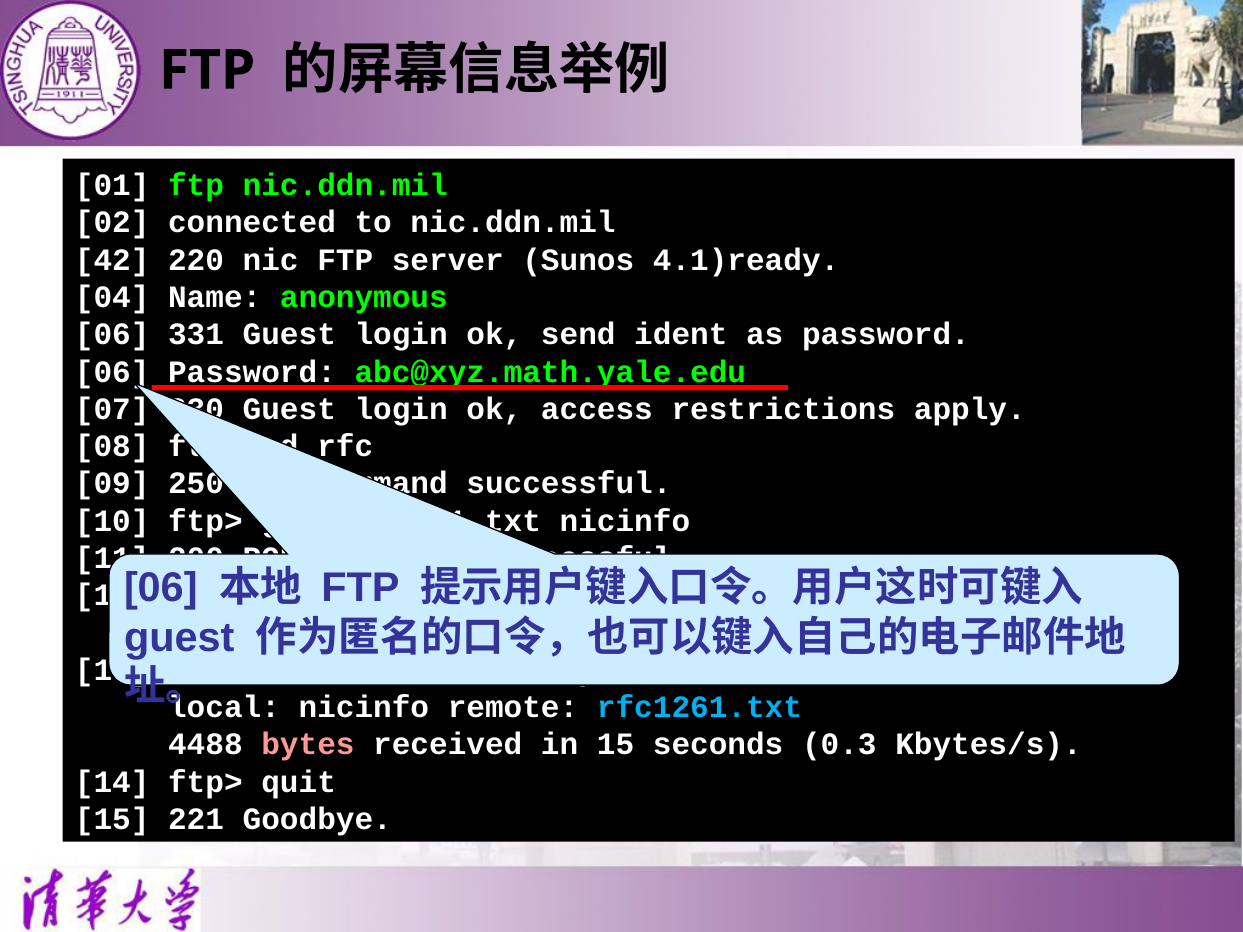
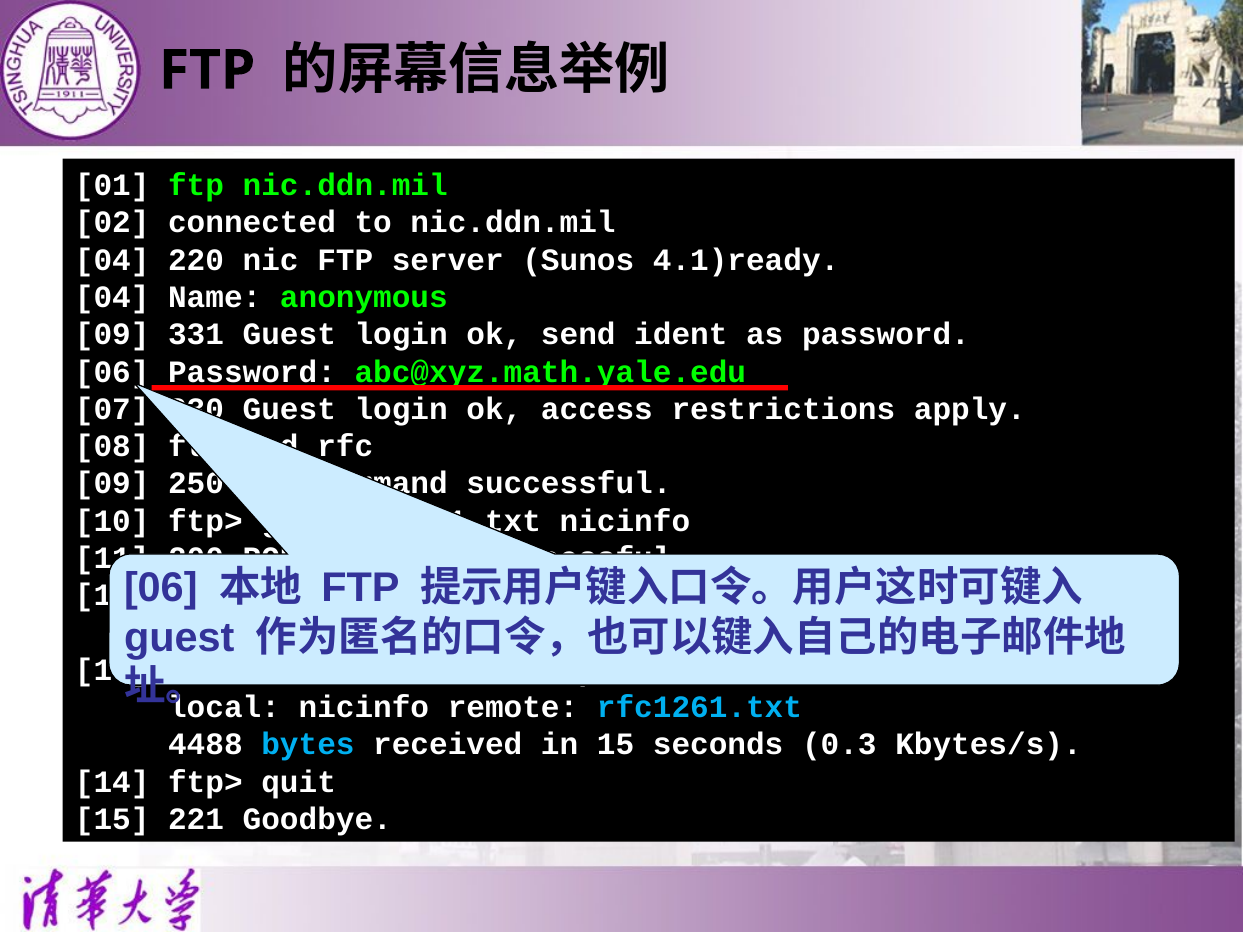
42 at (112, 260): 42 -> 04
06 at (112, 335): 06 -> 09
bytes at (308, 745) colour: pink -> light blue
